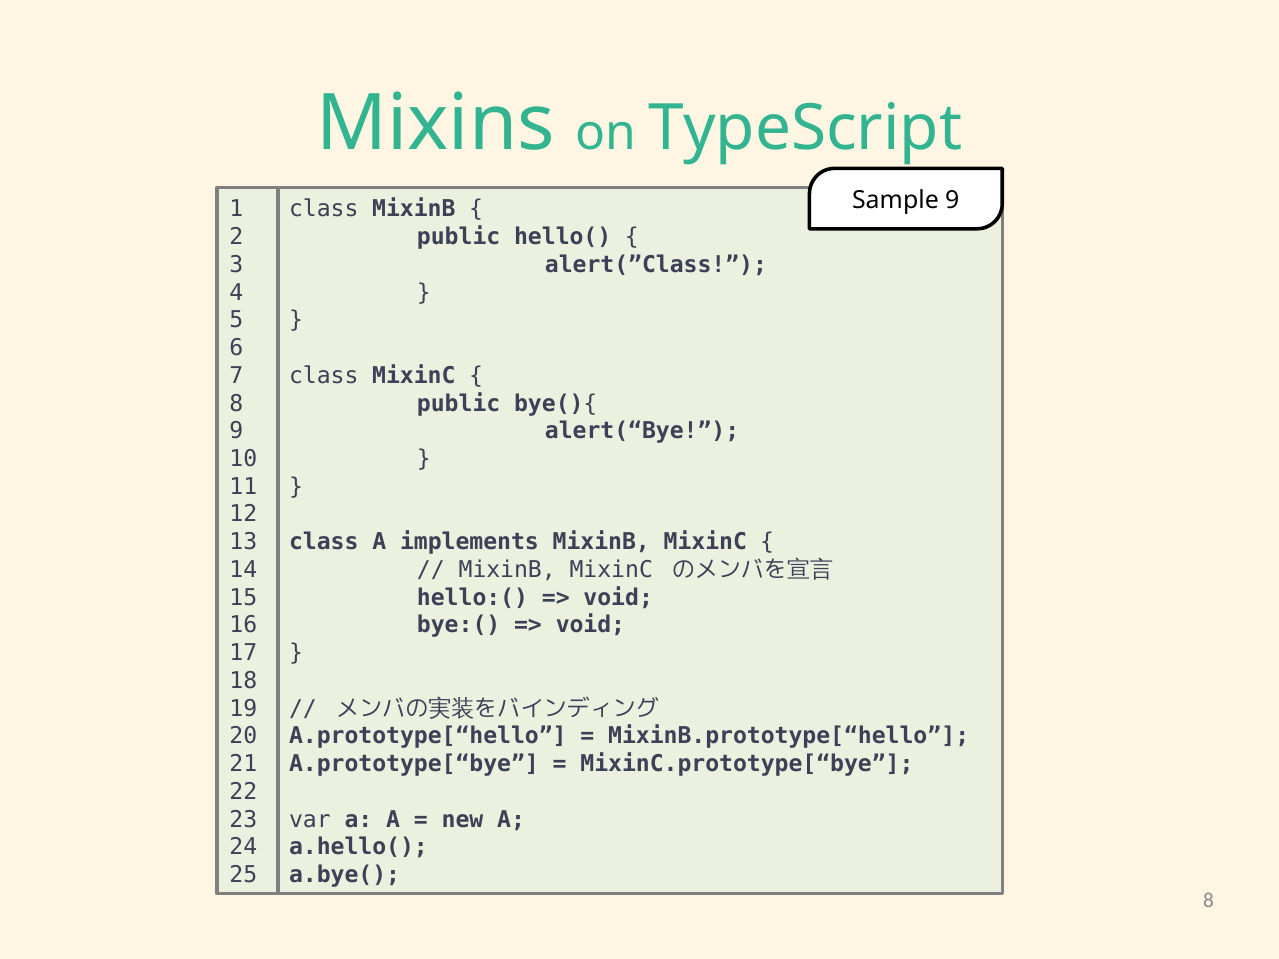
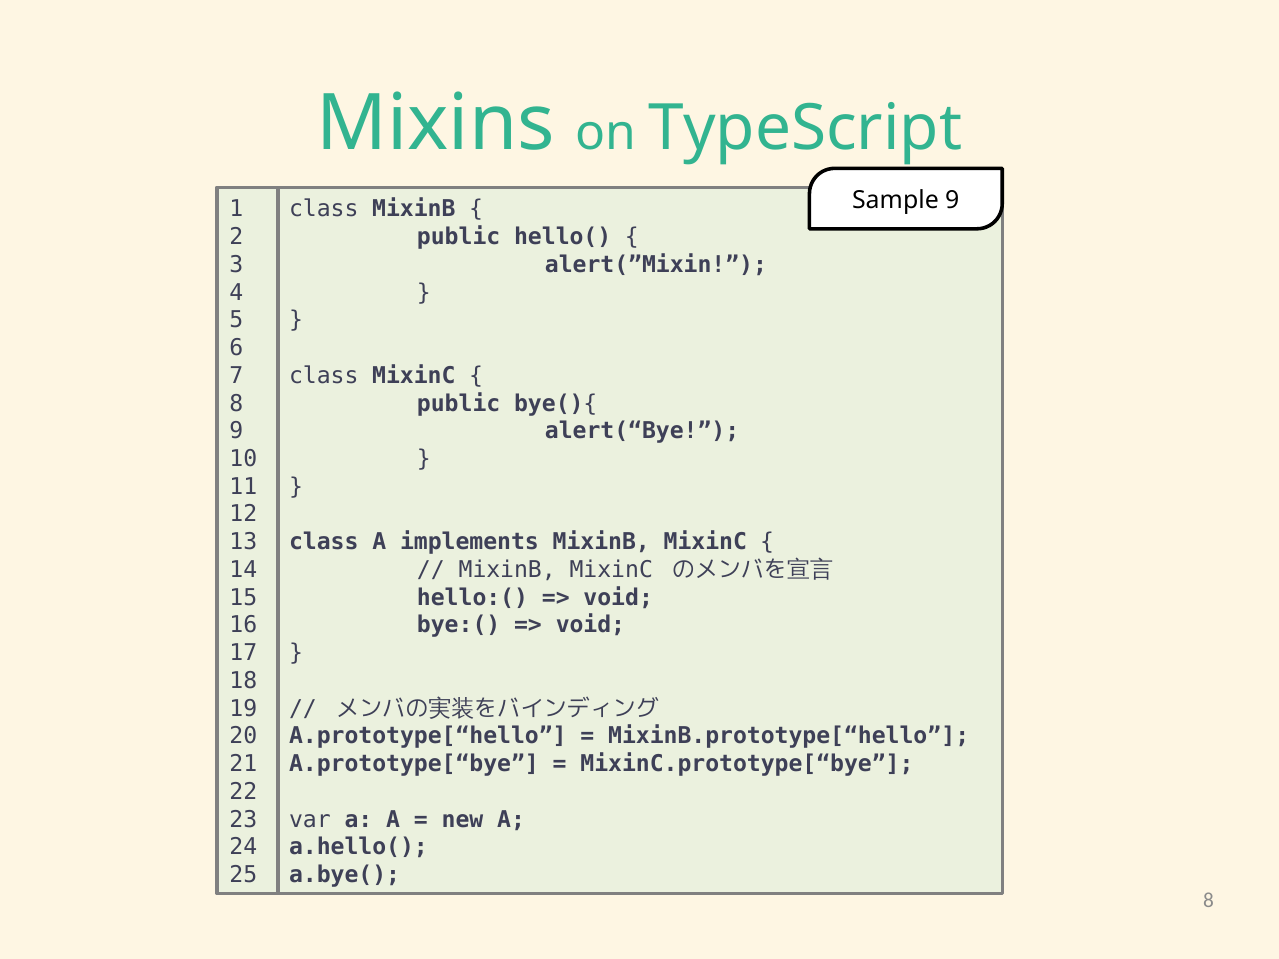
alert(”Class: alert(”Class -> alert(”Mixin
